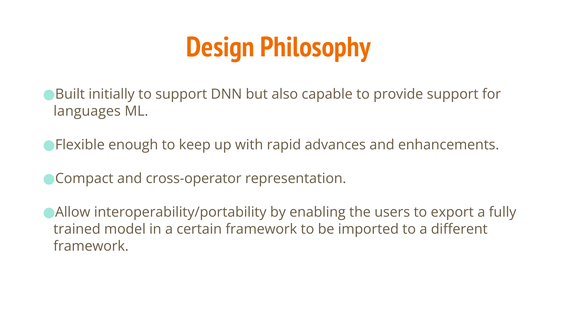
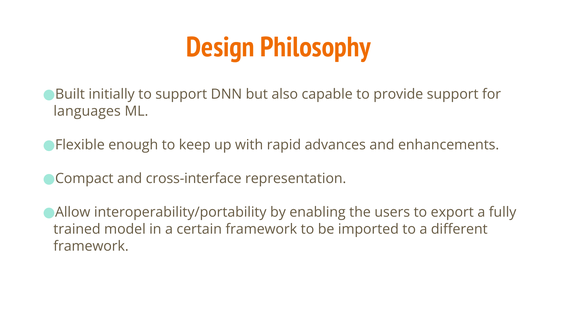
cross-operator: cross-operator -> cross-interface
